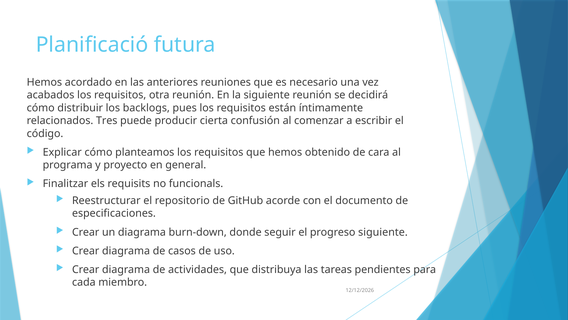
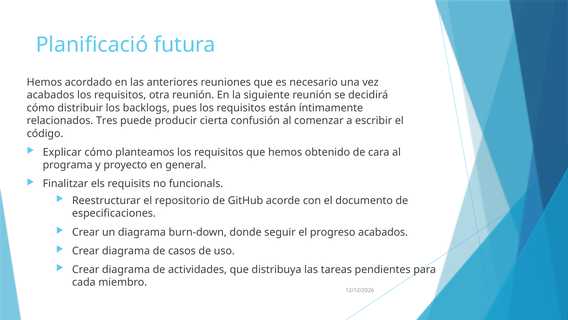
progreso siguiente: siguiente -> acabados
